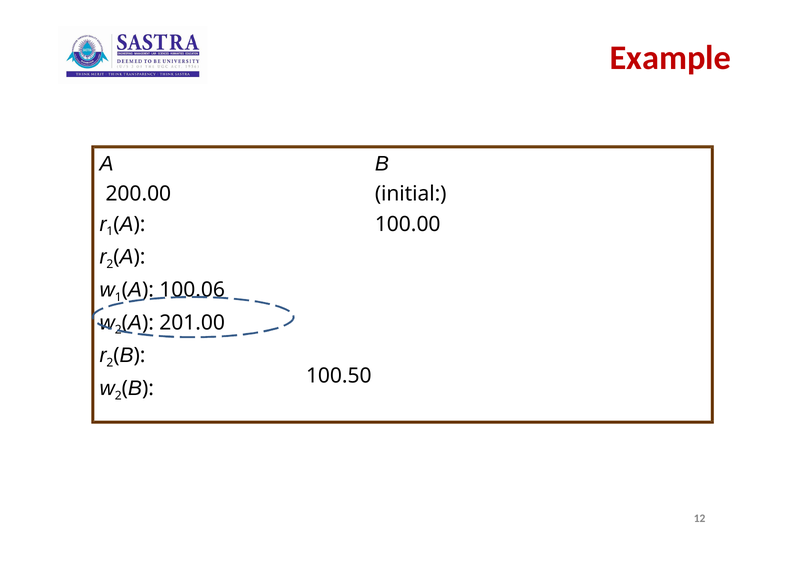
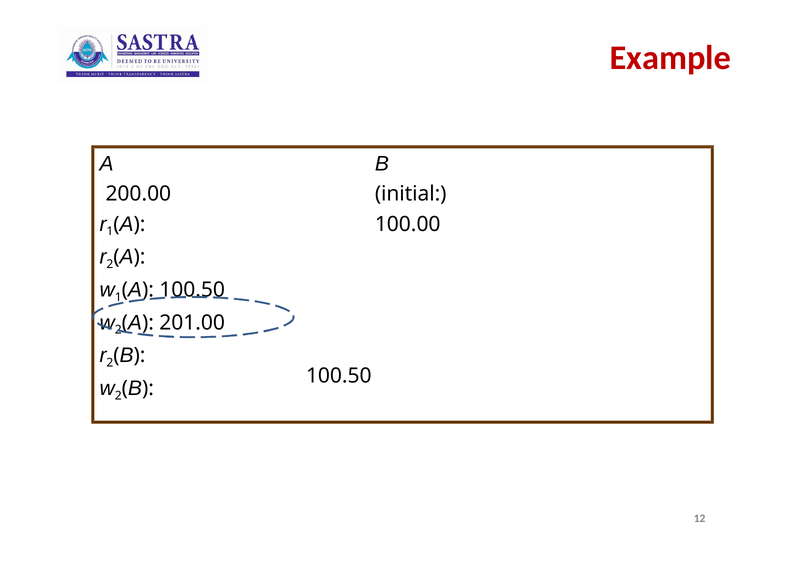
100.06 at (192, 290): 100.06 -> 100.50
